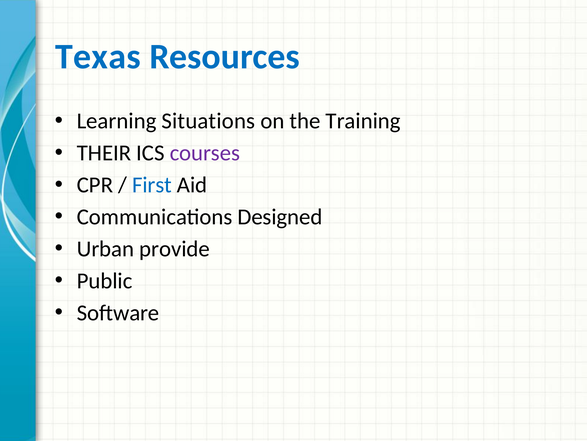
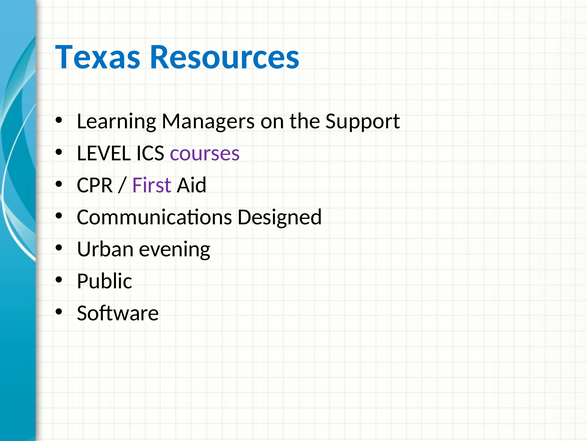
Situations: Situations -> Managers
Training: Training -> Support
THEIR: THEIR -> LEVEL
First colour: blue -> purple
provide: provide -> evening
